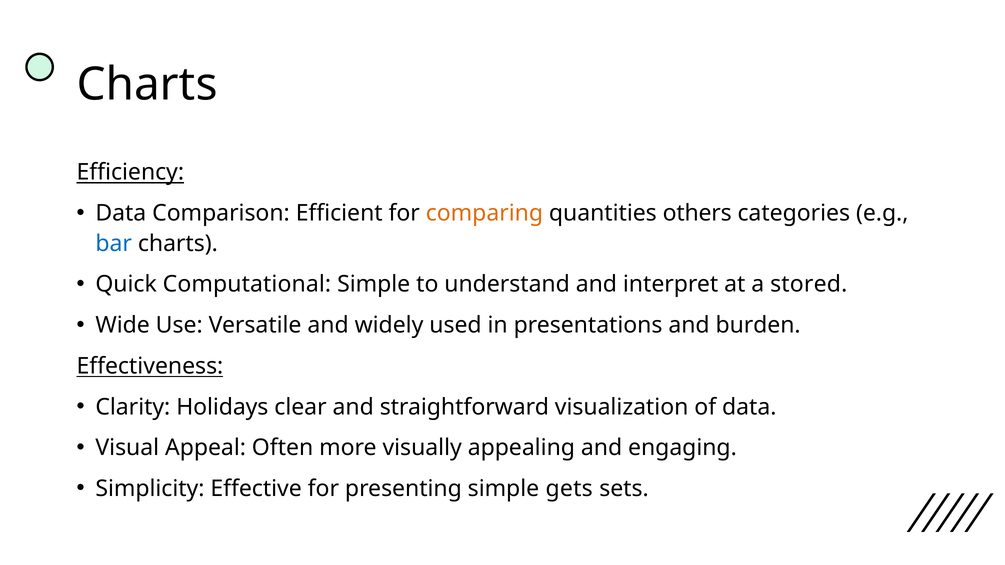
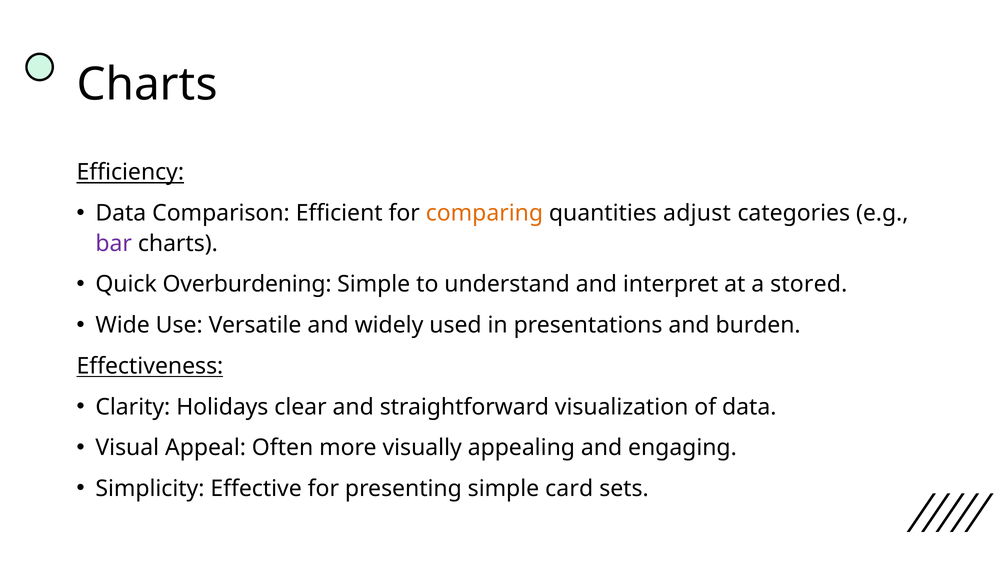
others: others -> adjust
bar colour: blue -> purple
Computational: Computational -> Overburdening
gets: gets -> card
